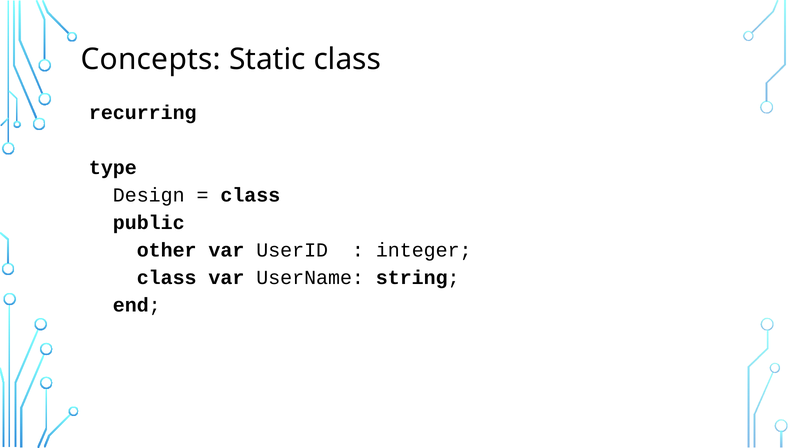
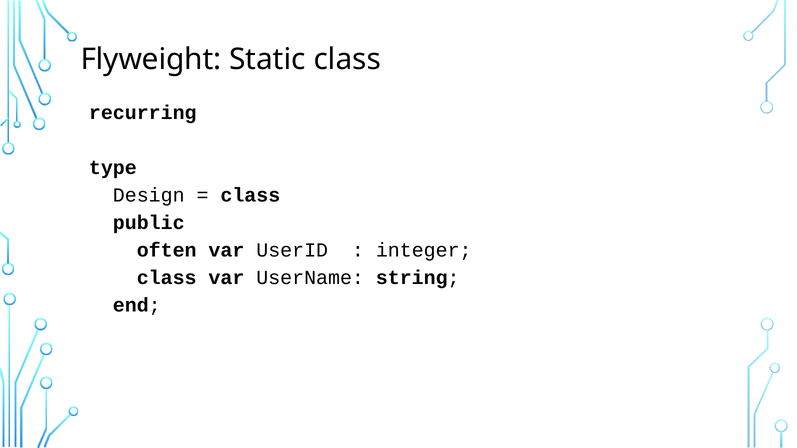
Concepts: Concepts -> Flyweight
other: other -> often
